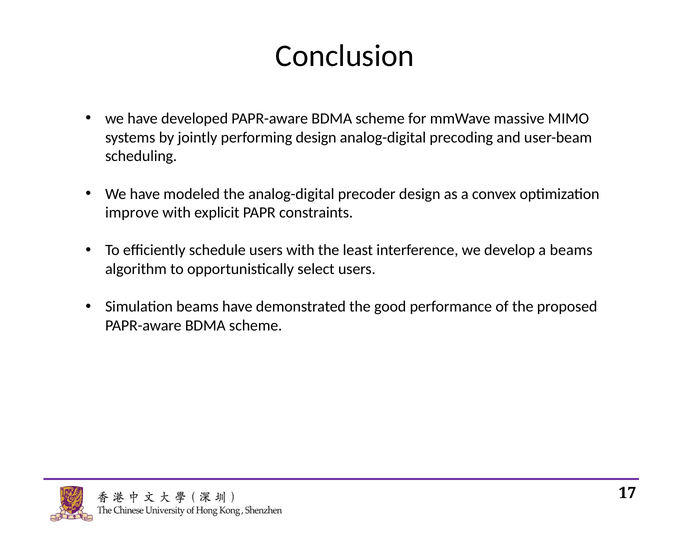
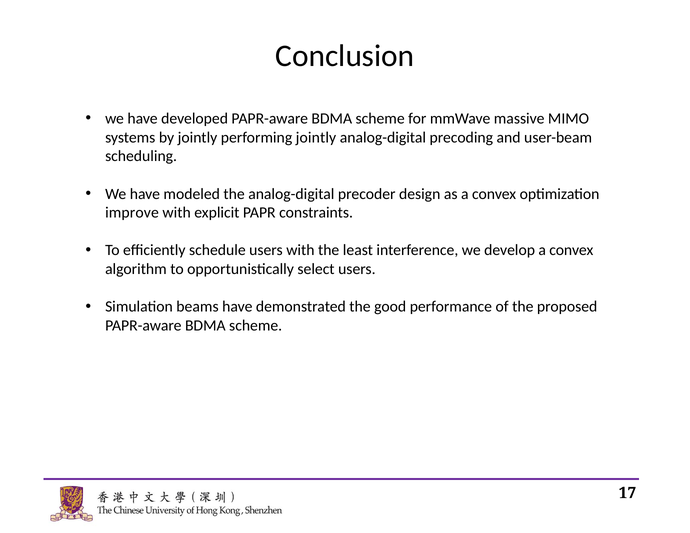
performing design: design -> jointly
develop a beams: beams -> convex
